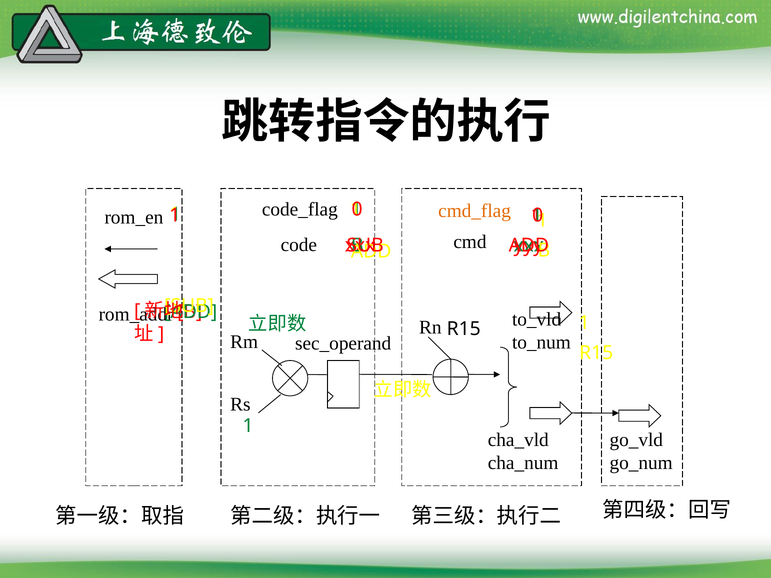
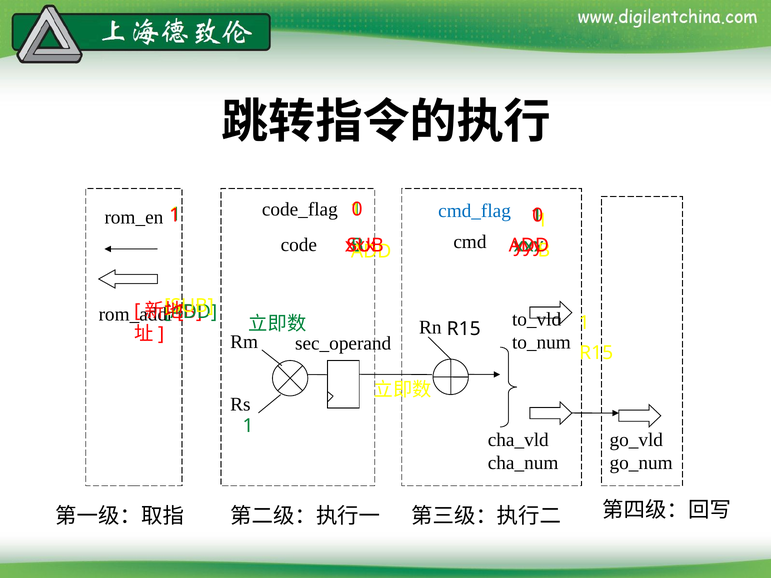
cmd_flag colour: orange -> blue
